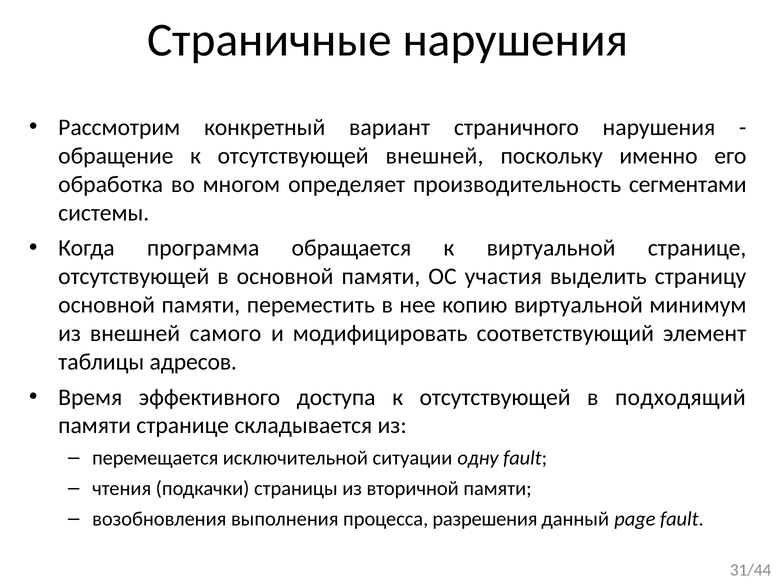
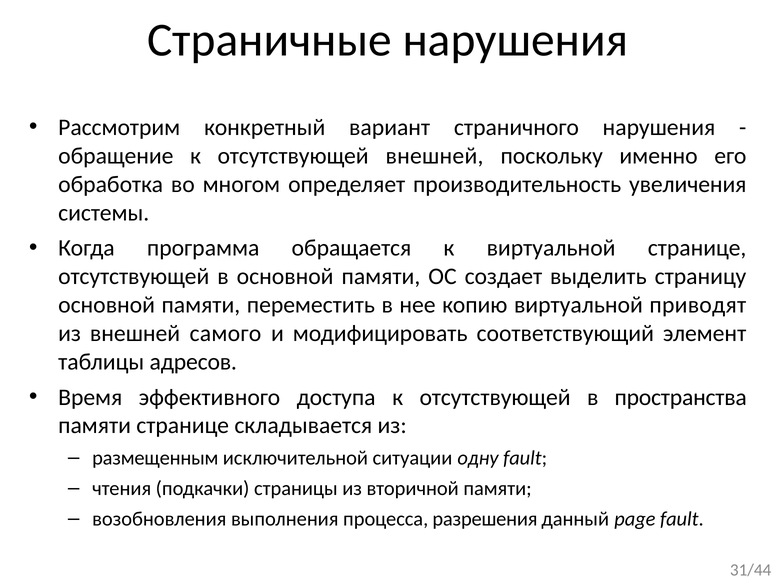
сегментами: сегментами -> увеличения
участия: участия -> создает
минимум: минимум -> приводят
подходящий: подходящий -> пространства
перемещается: перемещается -> размещенным
